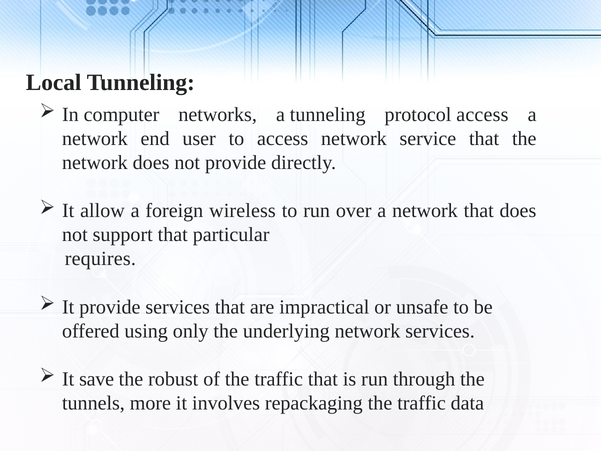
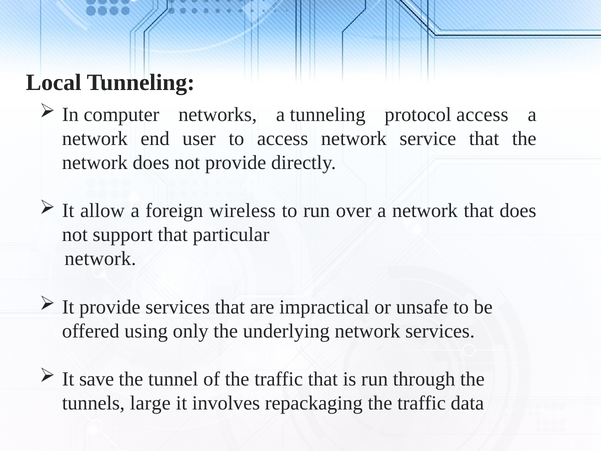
requires at (100, 259): requires -> network
robust: robust -> tunnel
more: more -> large
